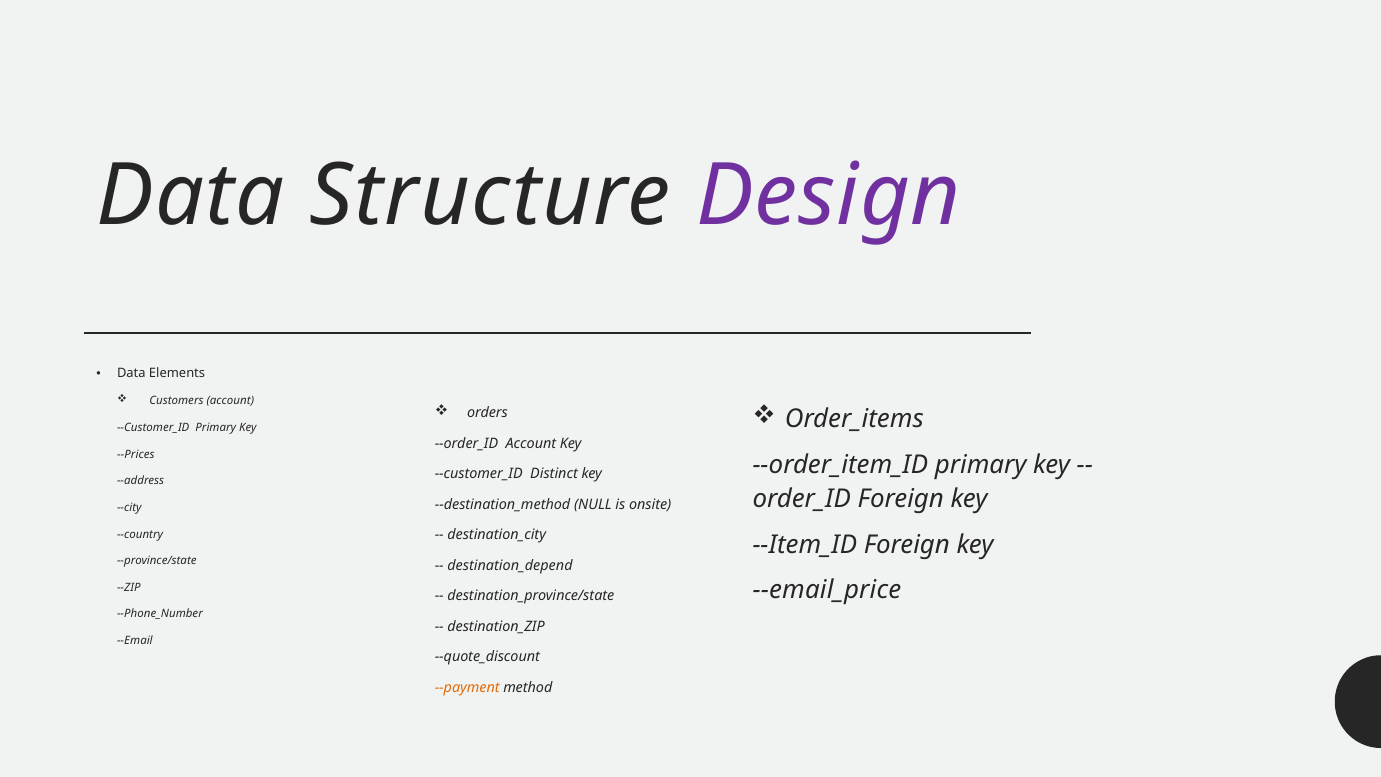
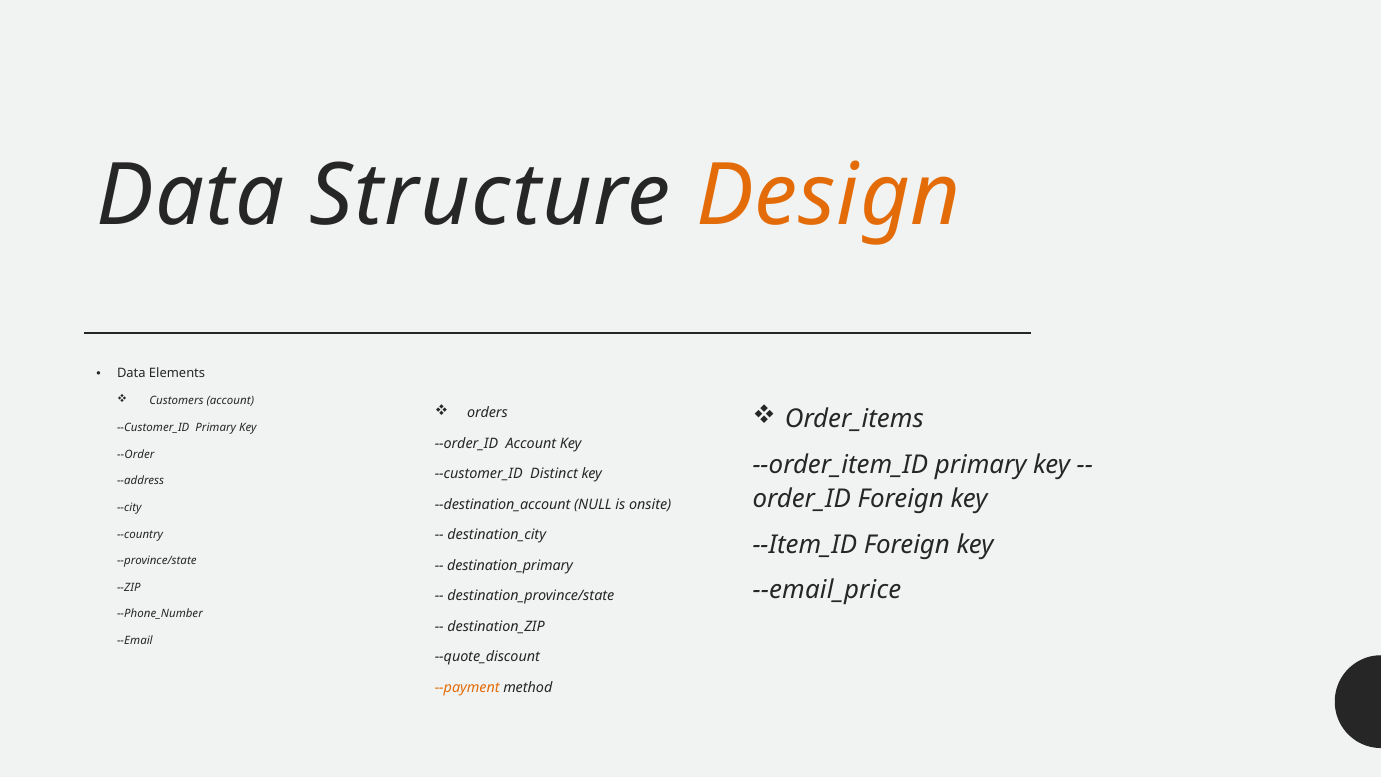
Design colour: purple -> orange
--Prices: --Prices -> --Order
--destination_method: --destination_method -> --destination_account
destination_depend: destination_depend -> destination_primary
